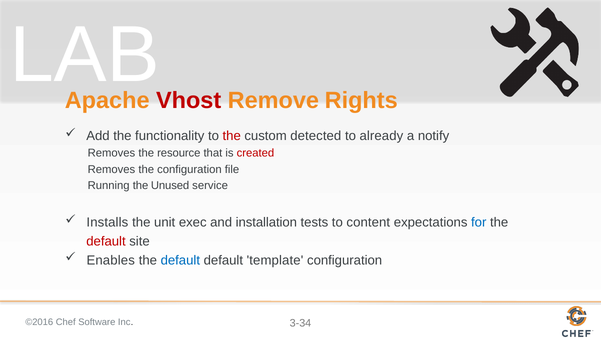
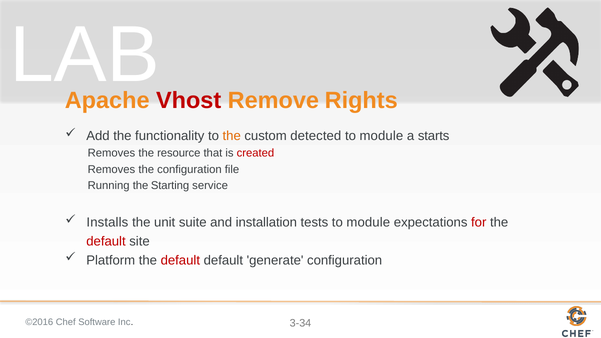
the at (232, 136) colour: red -> orange
already at (381, 136): already -> module
notify: notify -> starts
Unused: Unused -> Starting
exec: exec -> suite
tests to content: content -> module
for colour: blue -> red
Enables: Enables -> Platform
default at (180, 260) colour: blue -> red
template: template -> generate
